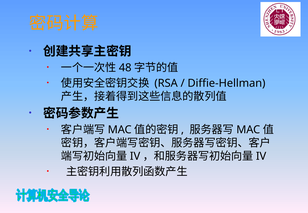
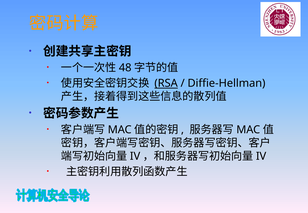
RSA underline: none -> present
